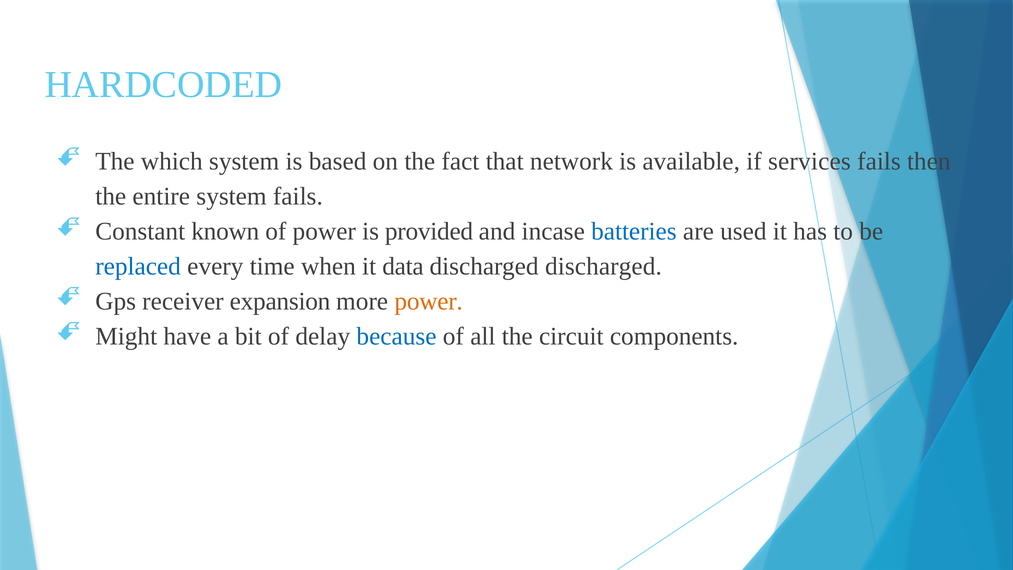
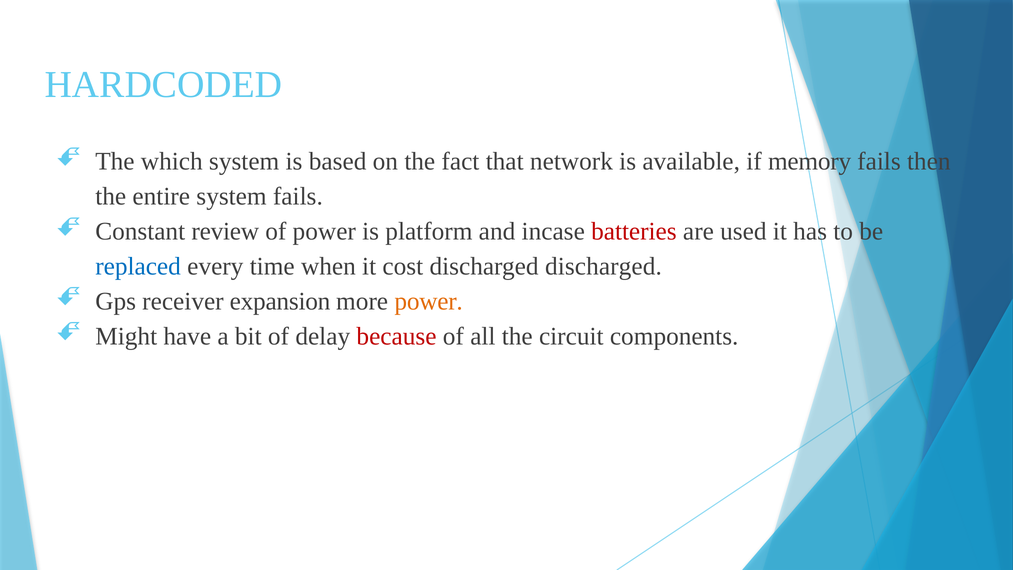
services: services -> memory
known: known -> review
provided: provided -> platform
batteries colour: blue -> red
data: data -> cost
because colour: blue -> red
